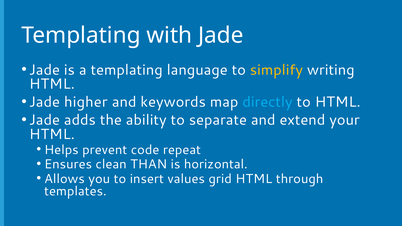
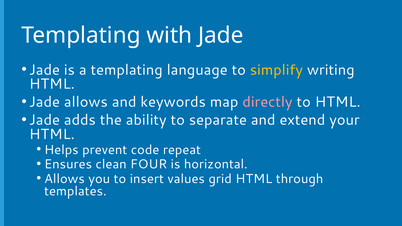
Jade higher: higher -> allows
directly colour: light blue -> pink
THAN: THAN -> FOUR
